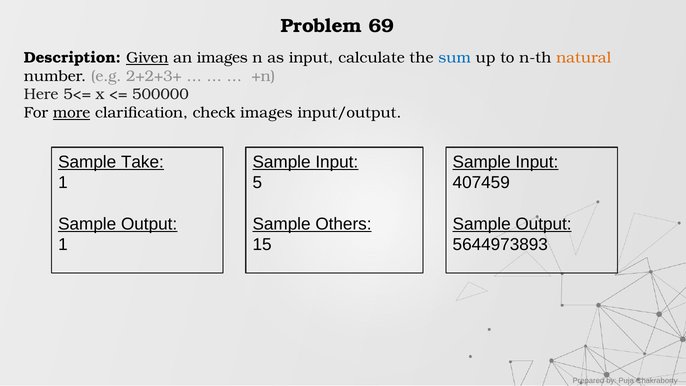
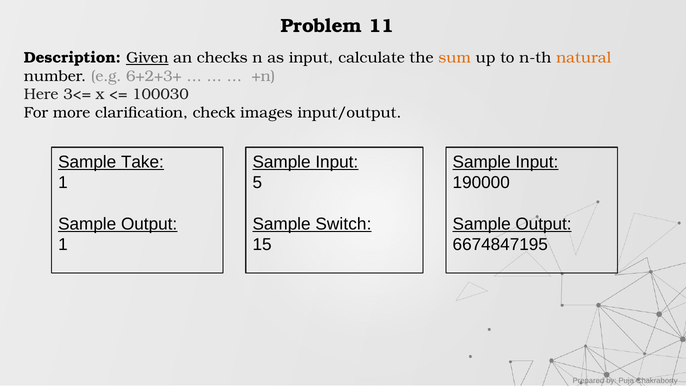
69: 69 -> 11
an images: images -> checks
sum colour: blue -> orange
2+2+3+: 2+2+3+ -> 6+2+3+
5<=: 5<= -> 3<=
500000: 500000 -> 100030
more underline: present -> none
407459: 407459 -> 190000
Others: Others -> Switch
5644973893: 5644973893 -> 6674847195
